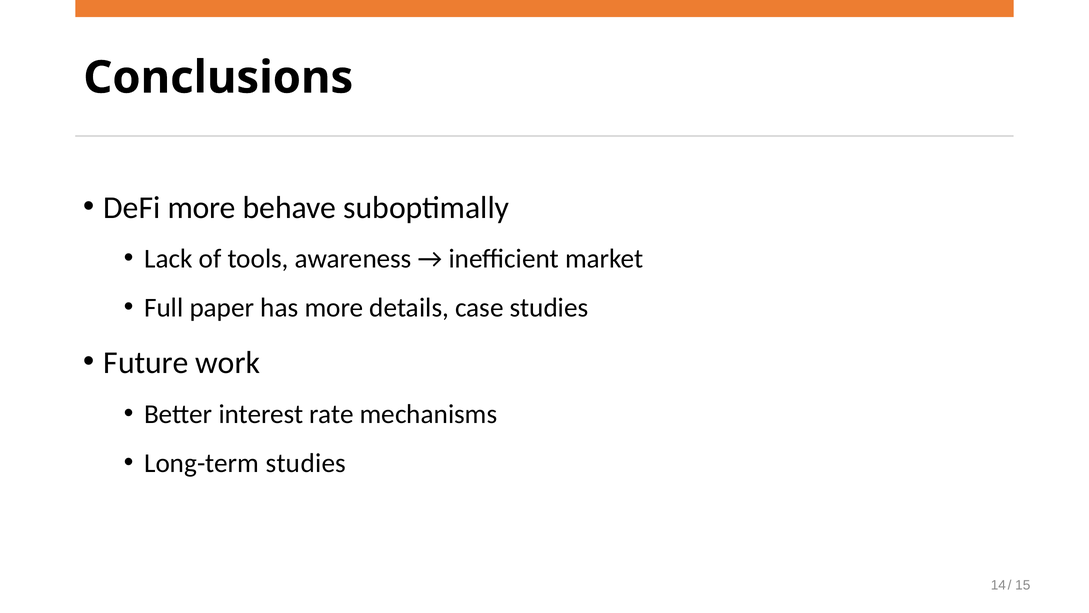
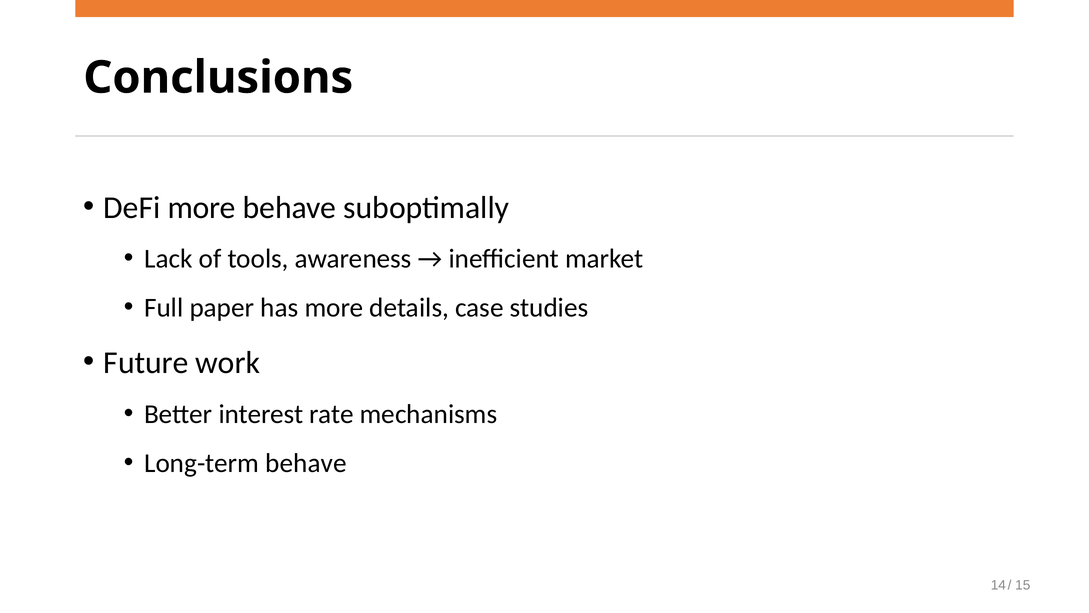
Long-term studies: studies -> behave
